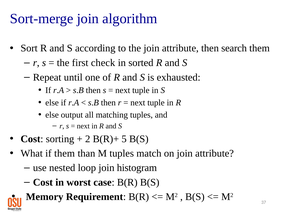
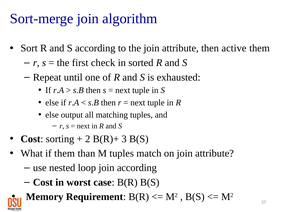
search: search -> active
5: 5 -> 3
join histogram: histogram -> according
